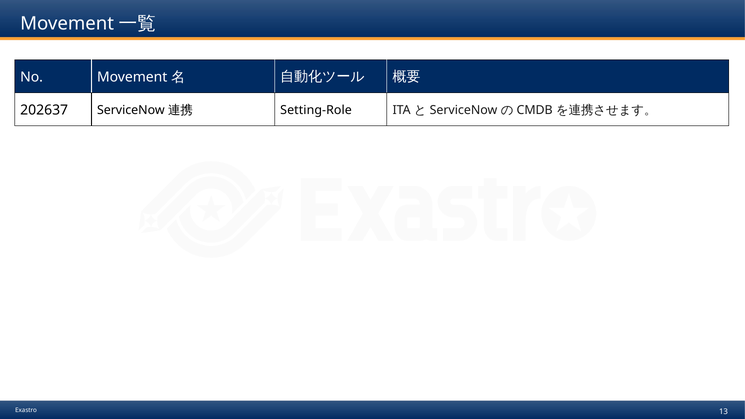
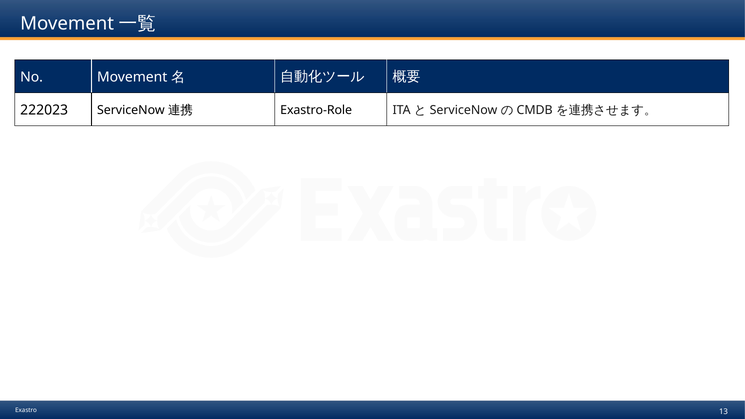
202637: 202637 -> 222023
Setting-Role: Setting-Role -> Exastro-Role
